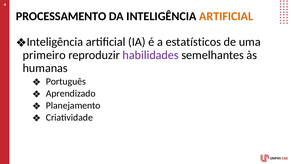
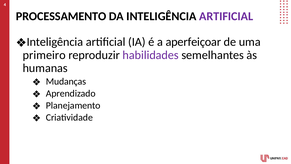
ARTIFICIAL at (226, 16) colour: orange -> purple
estatísticos: estatísticos -> aperfeiçoar
Português: Português -> Mudanças
